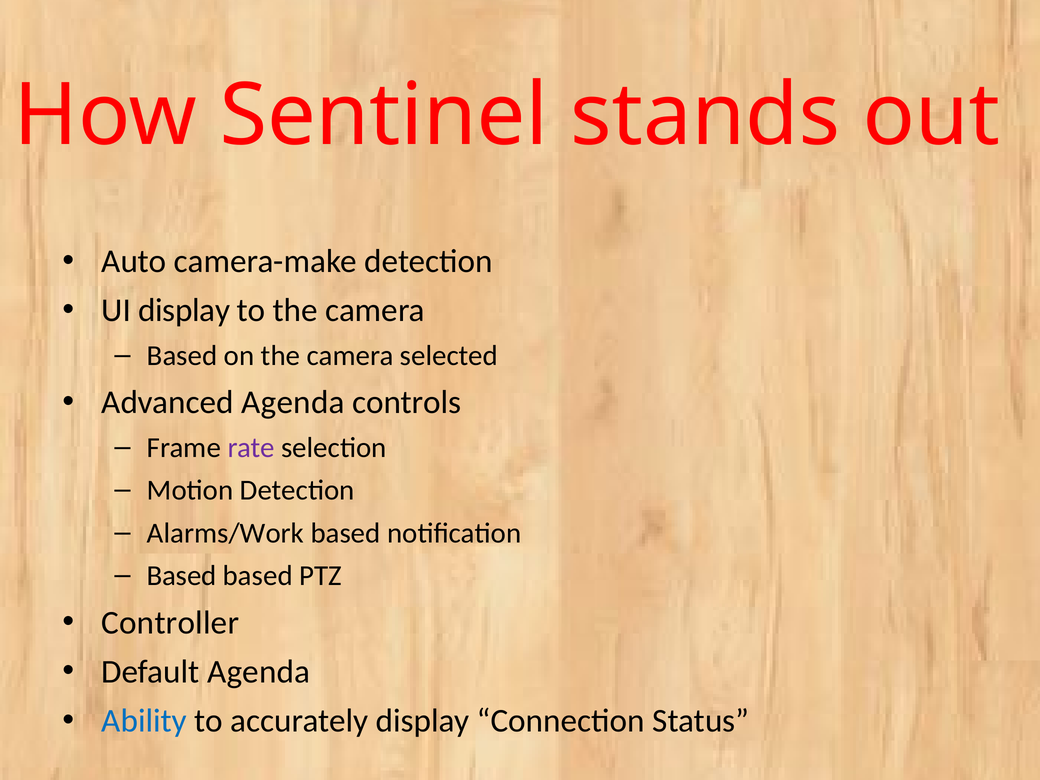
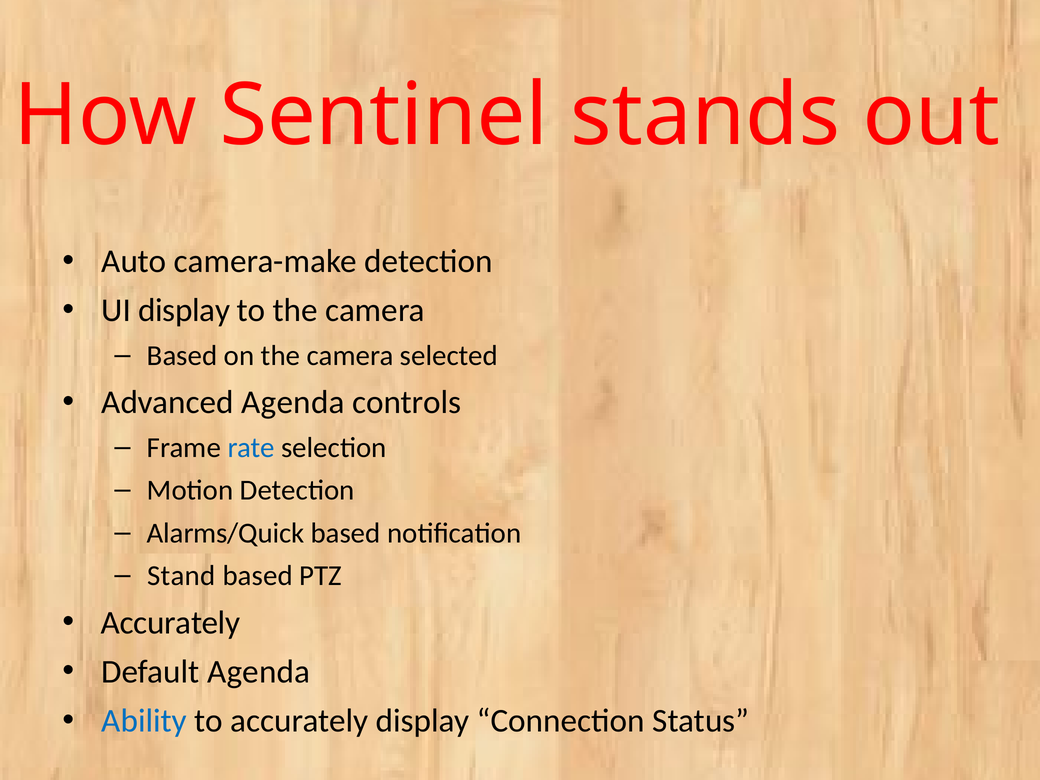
rate colour: purple -> blue
Alarms/Work: Alarms/Work -> Alarms/Quick
Based at (182, 576): Based -> Stand
Controller at (170, 623): Controller -> Accurately
